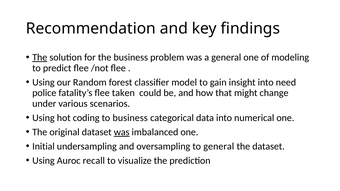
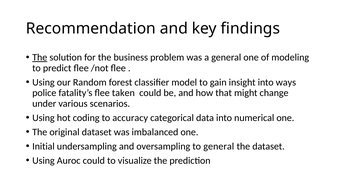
need: need -> ways
to business: business -> accuracy
was at (122, 132) underline: present -> none
Auroc recall: recall -> could
